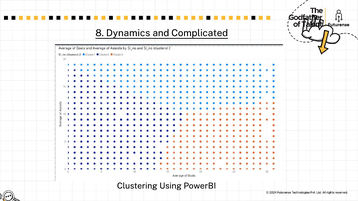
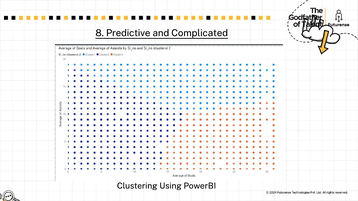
Dynamics: Dynamics -> Predictive
